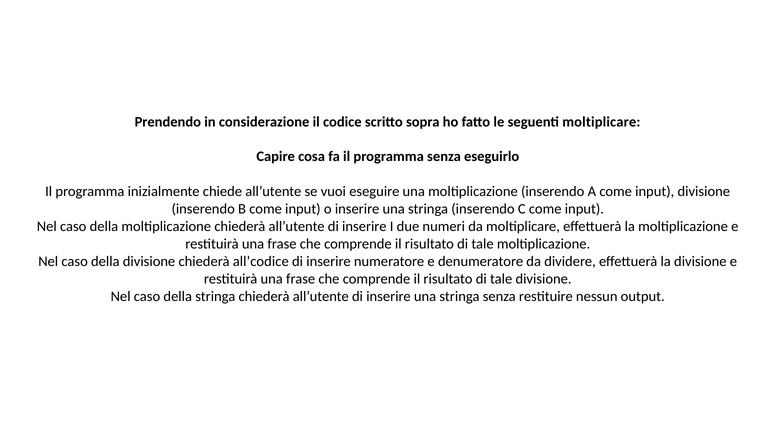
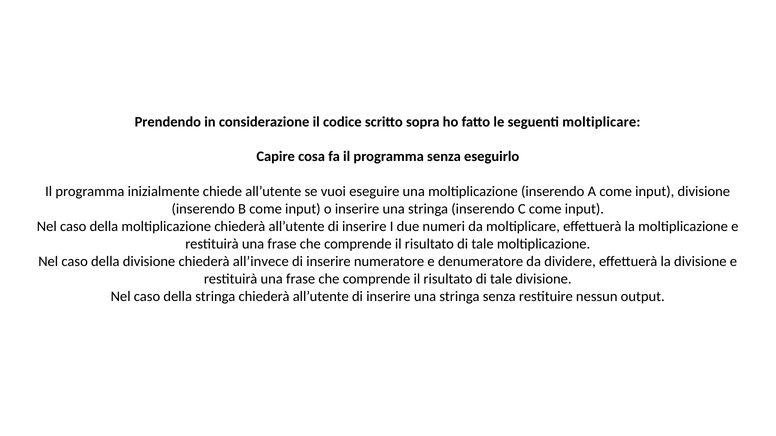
all’codice: all’codice -> all’invece
